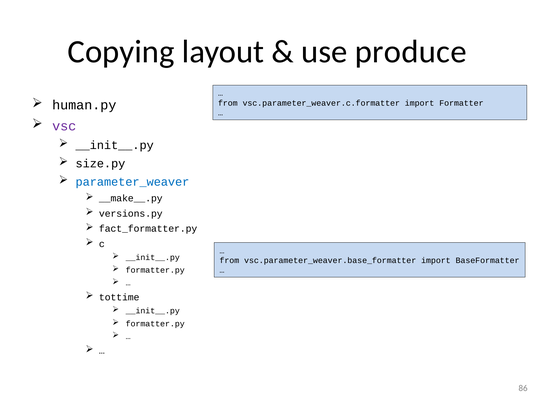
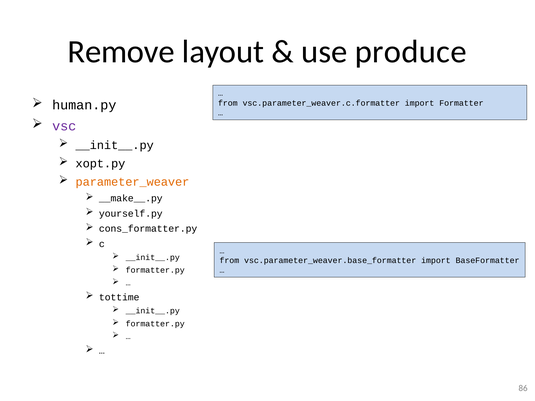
Copying: Copying -> Remove
size.py: size.py -> xopt.py
parameter_weaver colour: blue -> orange
versions.py: versions.py -> yourself.py
fact_formatter.py: fact_formatter.py -> cons_formatter.py
